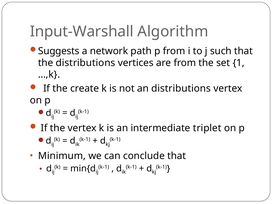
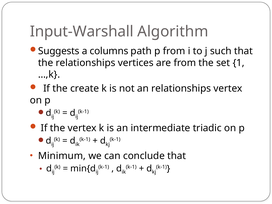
network: network -> columns
the distributions: distributions -> relationships
an distributions: distributions -> relationships
triplet: triplet -> triadic
